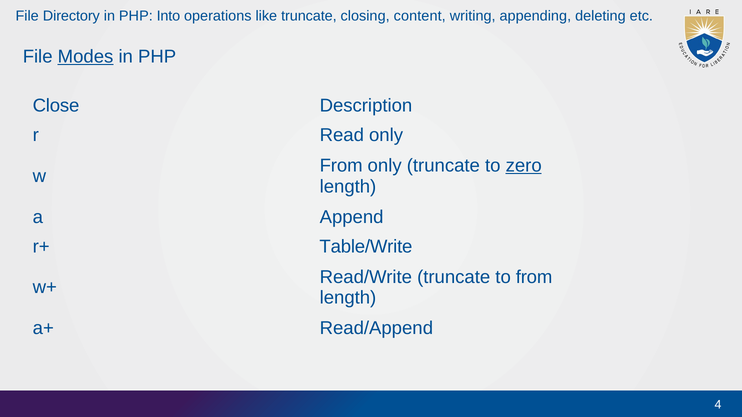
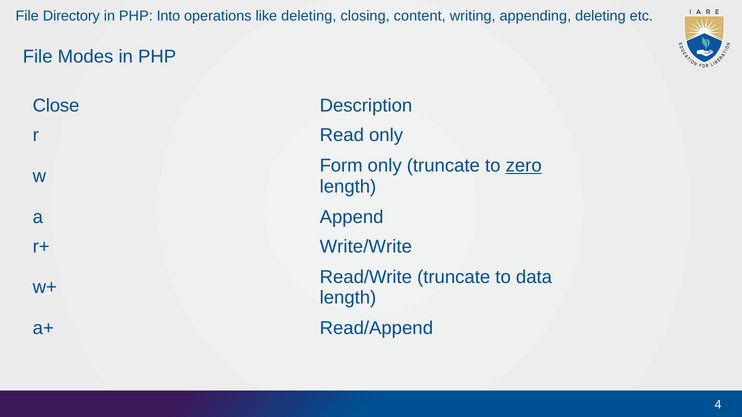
like truncate: truncate -> deleting
Modes underline: present -> none
From at (341, 166): From -> Form
Table/Write: Table/Write -> Write/Write
to from: from -> data
